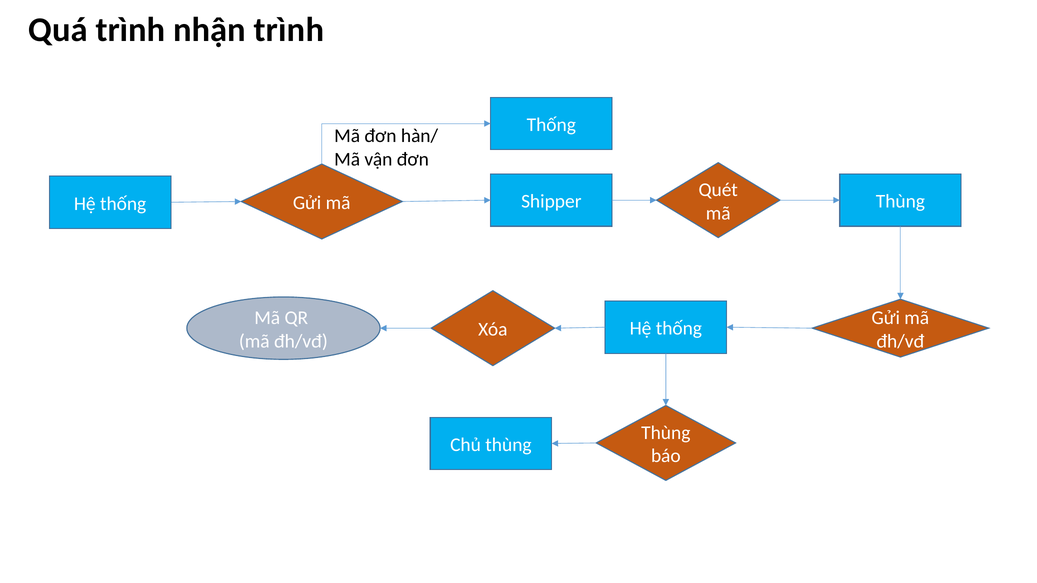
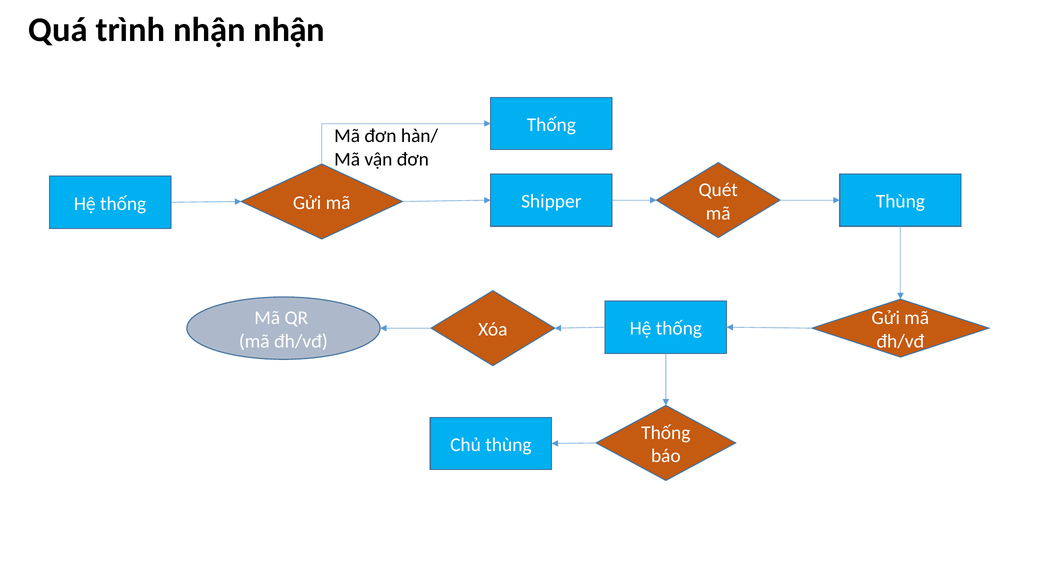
nhận trình: trình -> nhận
Thùng at (666, 433): Thùng -> Thống
